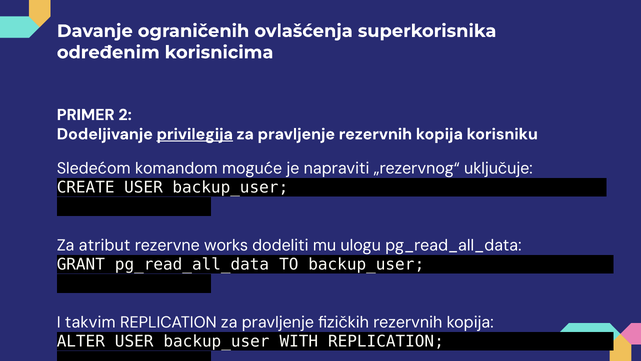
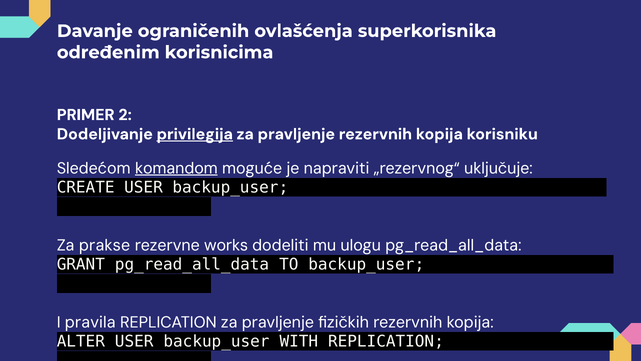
komandom underline: none -> present
atribut: atribut -> prakse
takvim: takvim -> pravila
